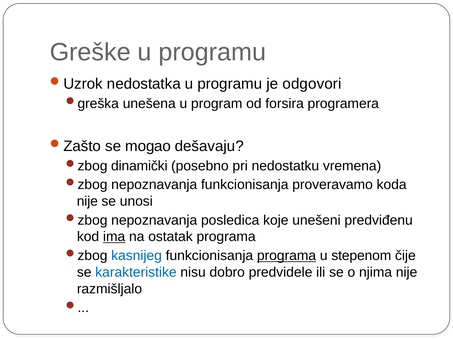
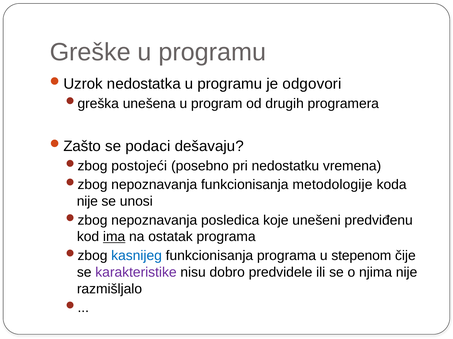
forsira: forsira -> drugih
mogao: mogao -> podaci
dinamički: dinamički -> postojeći
proveravamo: proveravamo -> metodologije
programa at (287, 256) underline: present -> none
karakteristike colour: blue -> purple
